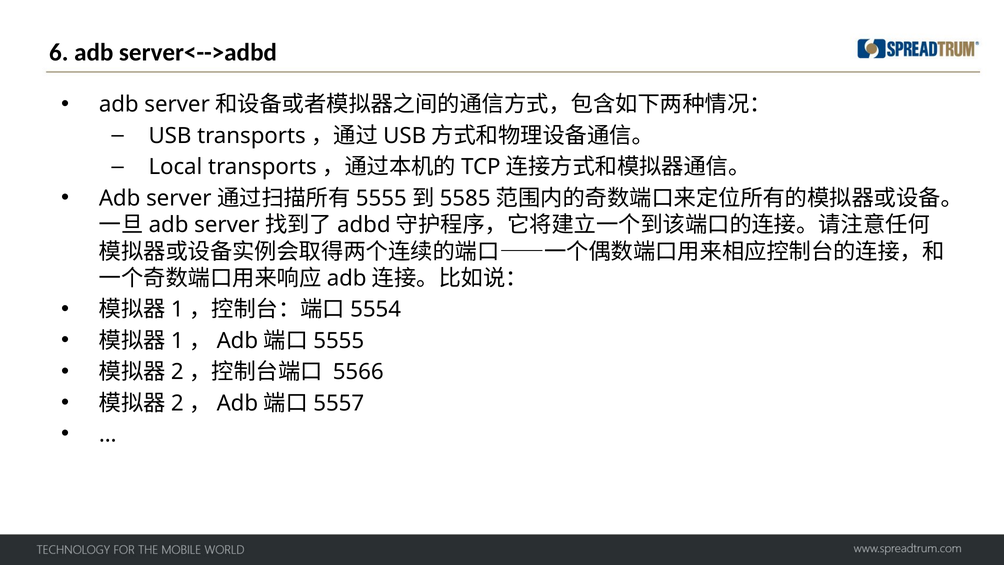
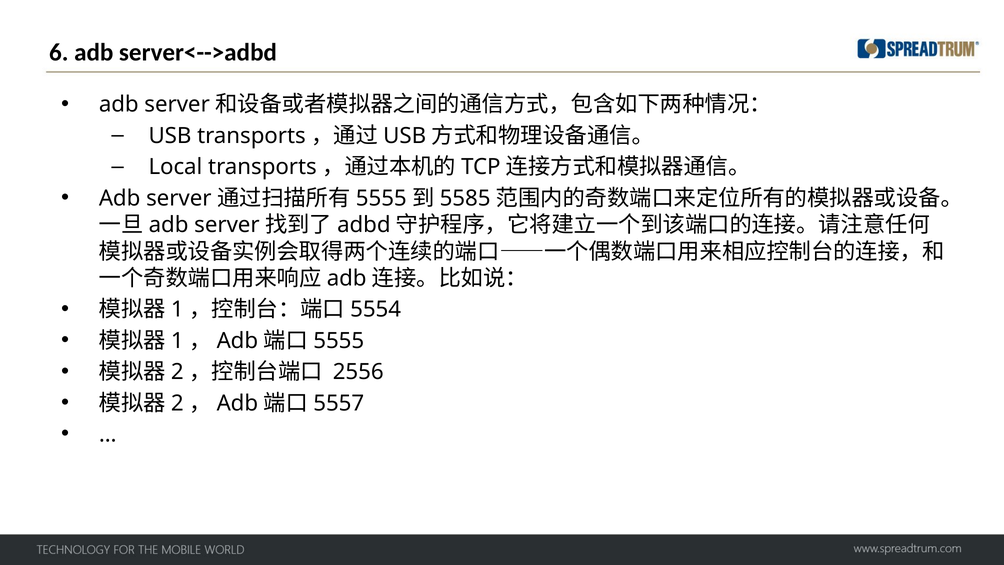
5566: 5566 -> 2556
